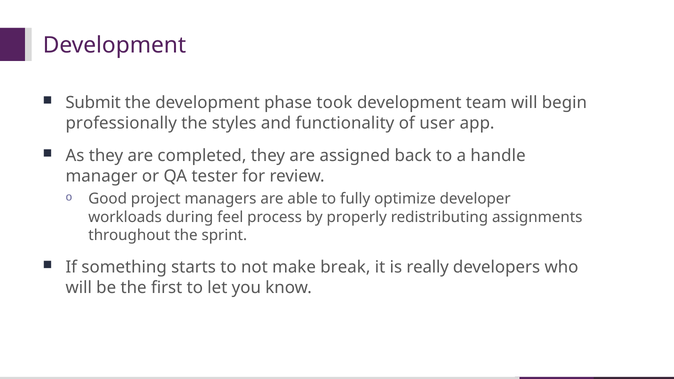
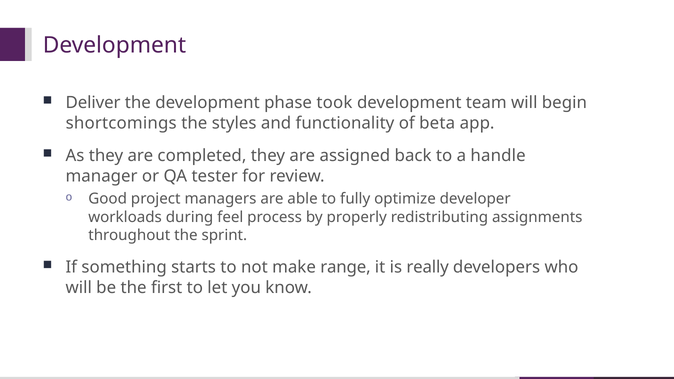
Submit: Submit -> Deliver
professionally: professionally -> shortcomings
user: user -> beta
break: break -> range
